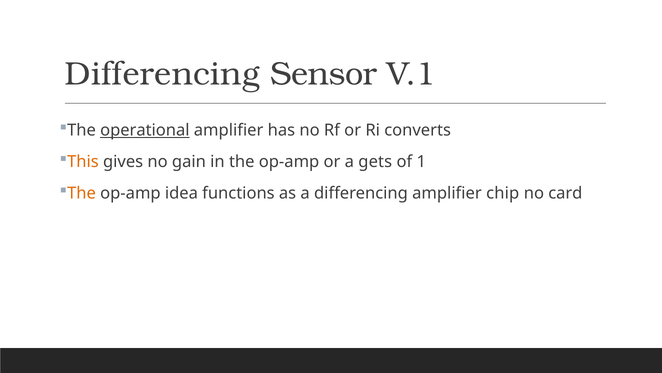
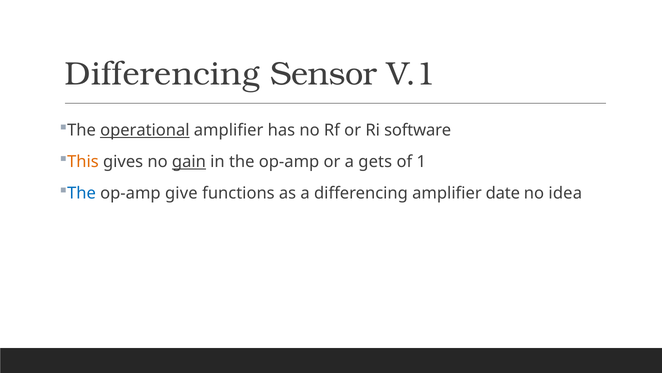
converts: converts -> software
gain underline: none -> present
The at (82, 193) colour: orange -> blue
idea: idea -> give
chip: chip -> date
card: card -> idea
